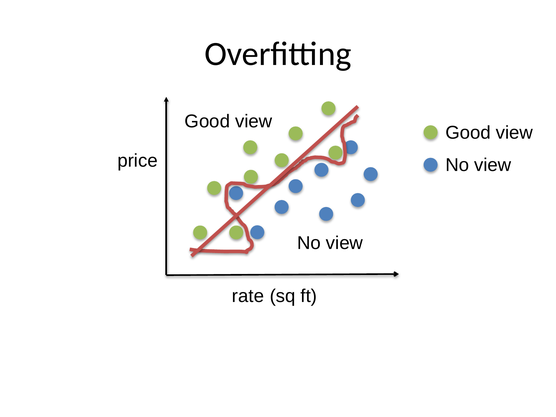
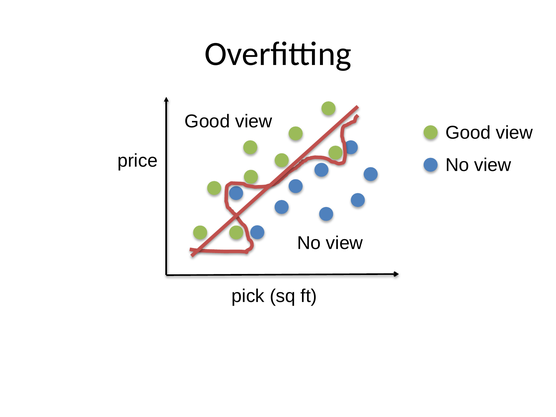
rate: rate -> pick
